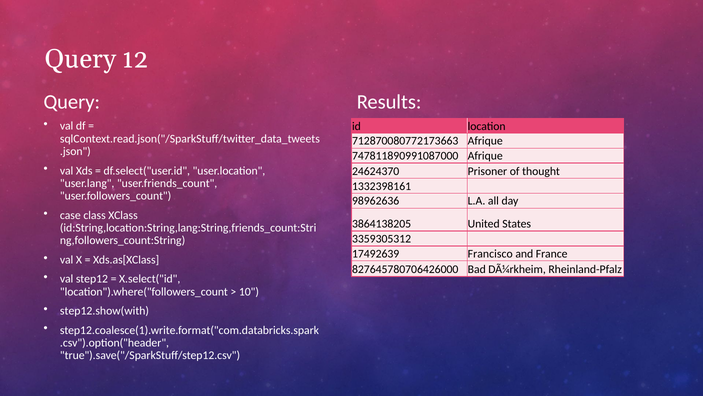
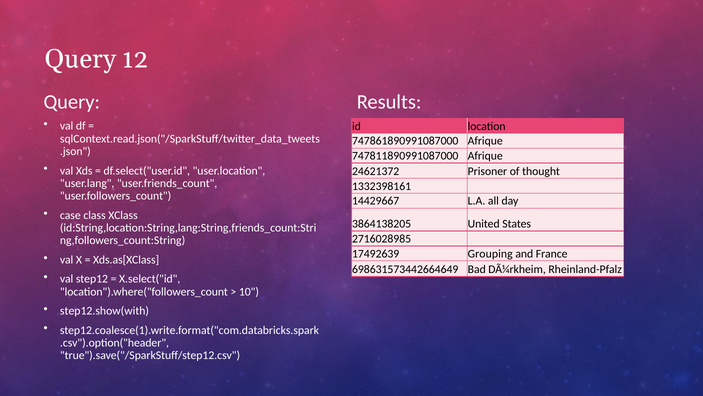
712870080772173663: 712870080772173663 -> 747861890991087000
24624370: 24624370 -> 24621372
98962636: 98962636 -> 14429667
3359305312: 3359305312 -> 2716028985
Francisco: Francisco -> Grouping
827645780706426000: 827645780706426000 -> 698631573442664649
